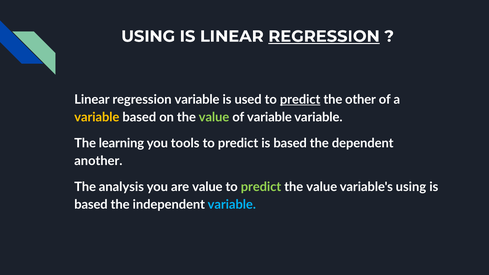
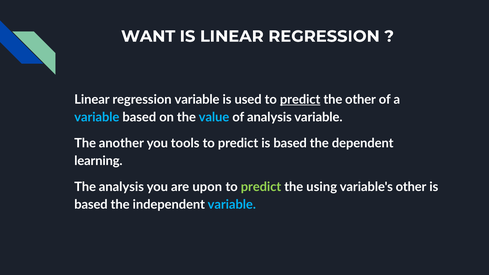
USING at (148, 36): USING -> WANT
REGRESSION at (324, 36) underline: present -> none
variable at (97, 117) colour: yellow -> light blue
value at (214, 117) colour: light green -> light blue
of variable: variable -> analysis
learning: learning -> another
another: another -> learning
are value: value -> upon
value at (322, 187): value -> using
variable's using: using -> other
